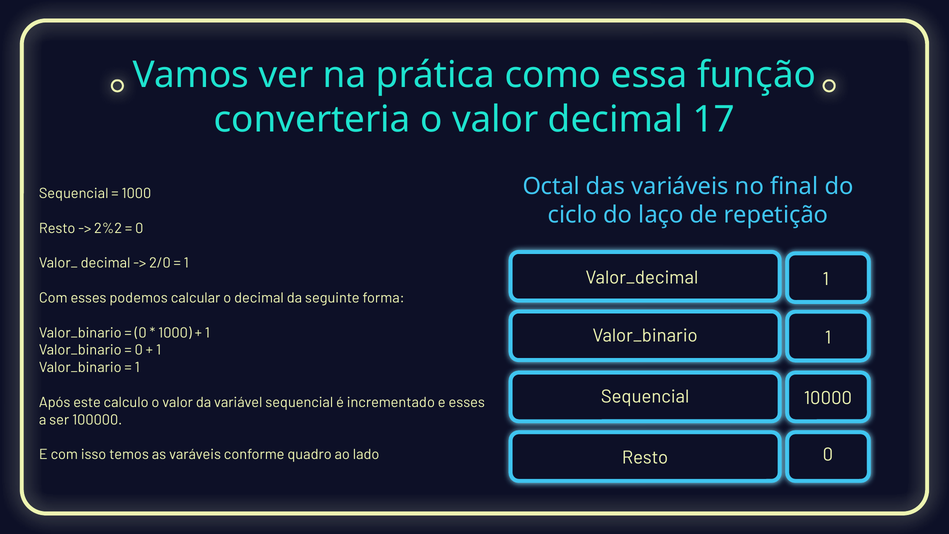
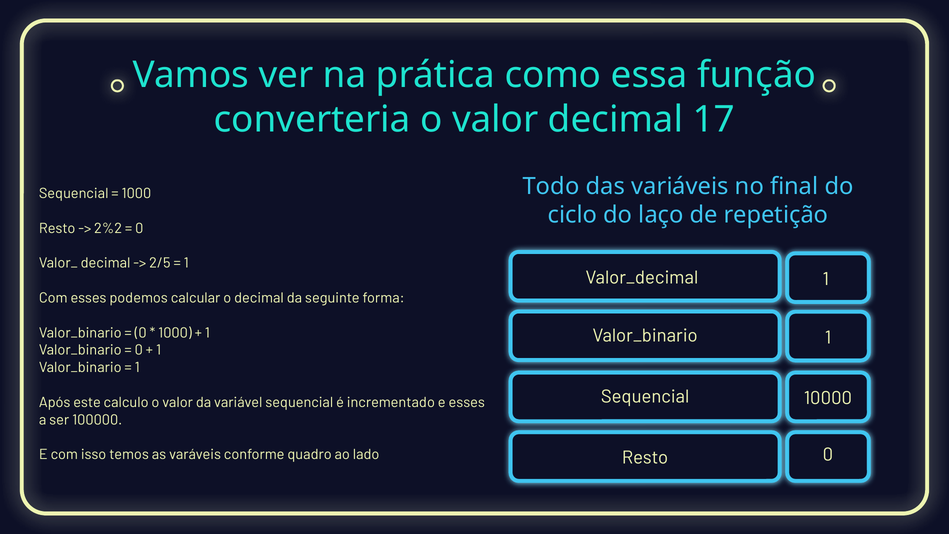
Octal: Octal -> Todo
2/0: 2/0 -> 2/5
